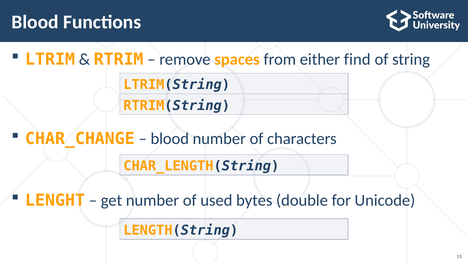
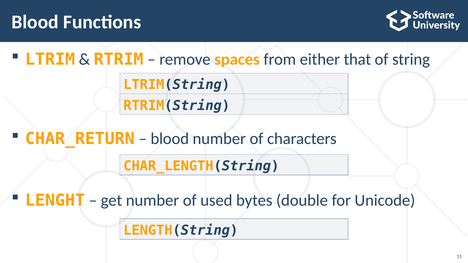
find: find -> that
CHAR_CHANGE: CHAR_CHANGE -> CHAR_RETURN
